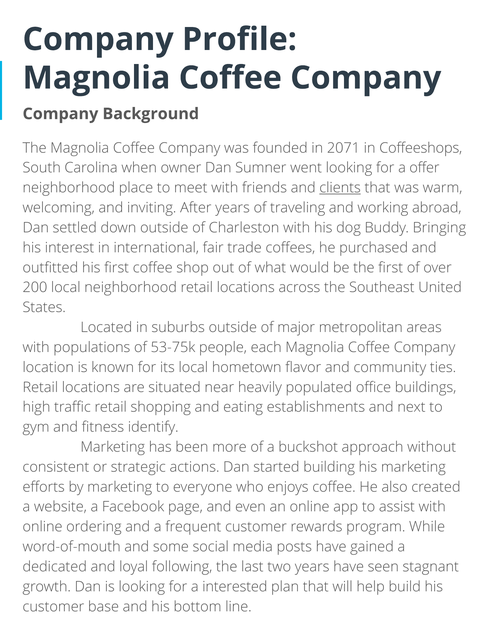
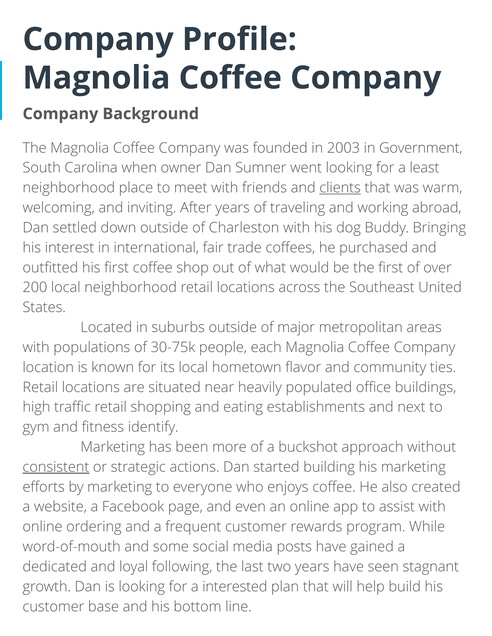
2071: 2071 -> 2003
Coffeeshops: Coffeeshops -> Government
offer: offer -> least
53-75k: 53-75k -> 30-75k
consistent underline: none -> present
